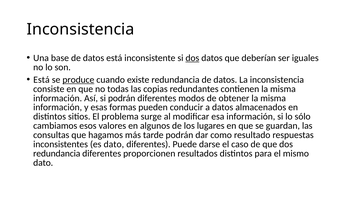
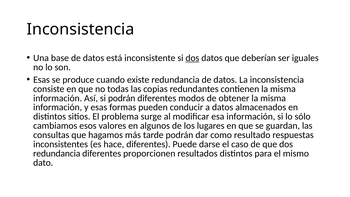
Está at (41, 80): Está -> Esas
produce underline: present -> none
es dato: dato -> hace
